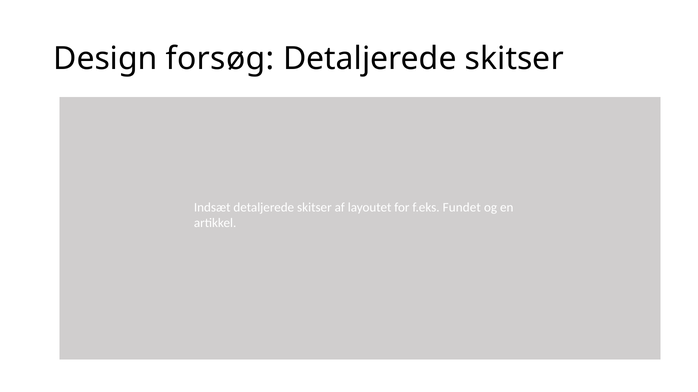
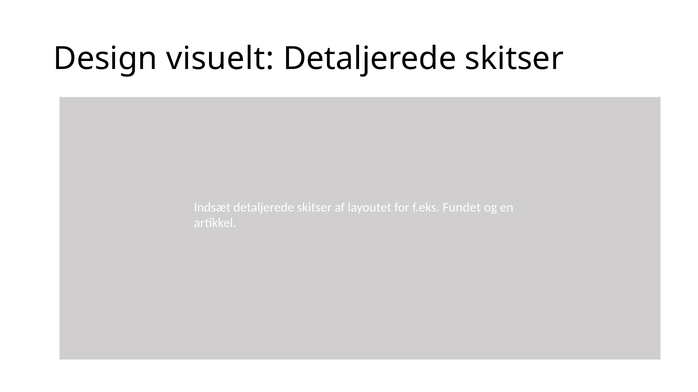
forsøg: forsøg -> visuelt
